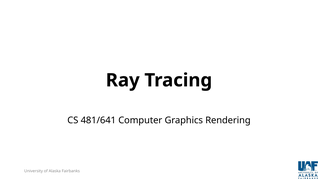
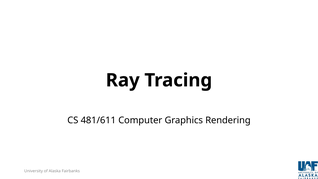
481/641: 481/641 -> 481/611
